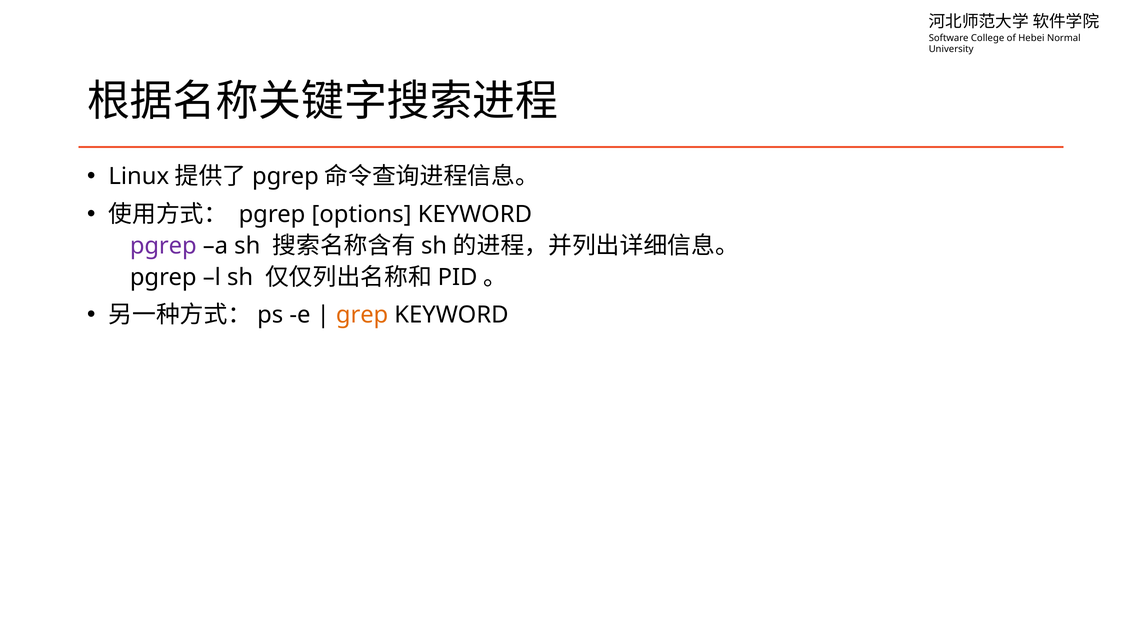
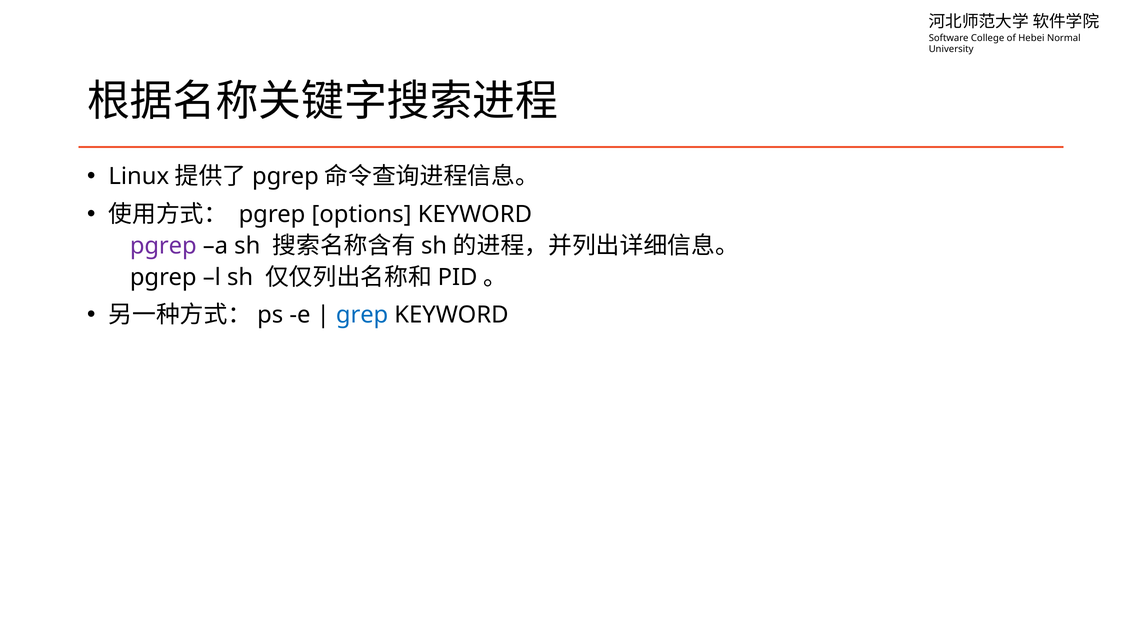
grep colour: orange -> blue
